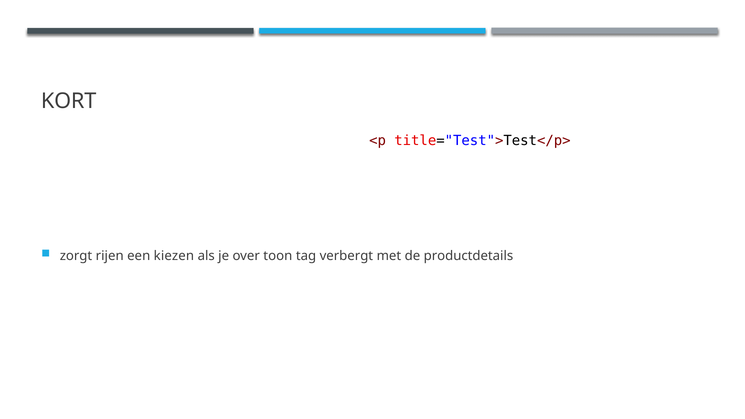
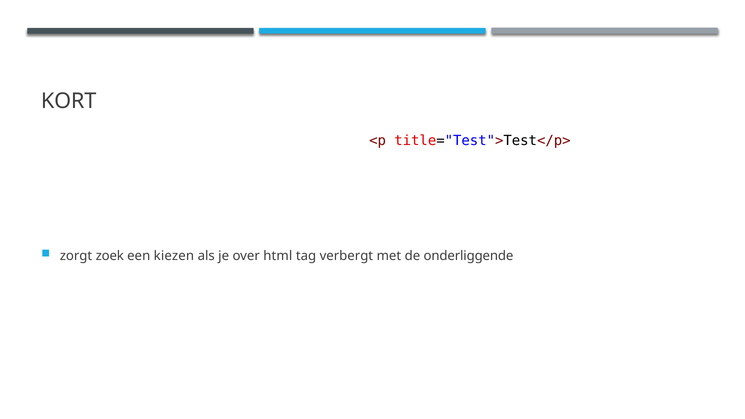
rijen: rijen -> zoek
toon: toon -> html
productdetails: productdetails -> onderliggende
